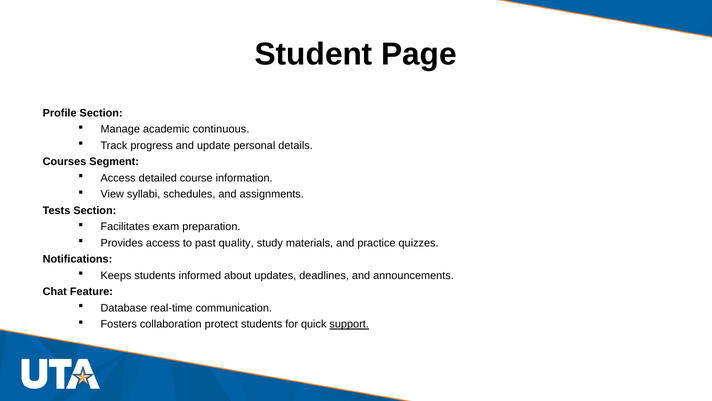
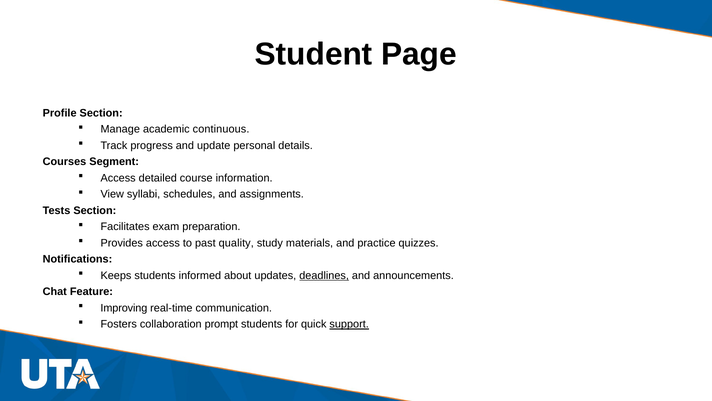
deadlines underline: none -> present
Database: Database -> Improving
protect: protect -> prompt
